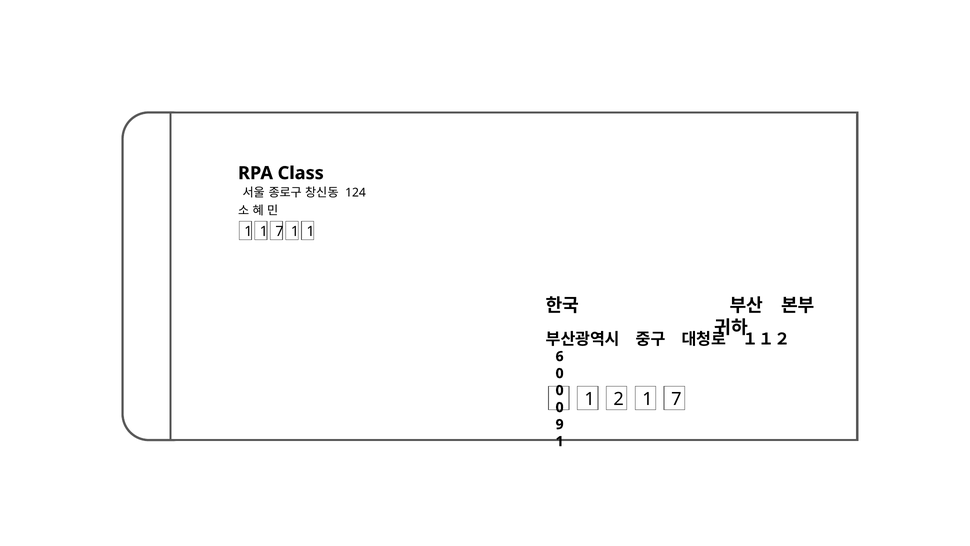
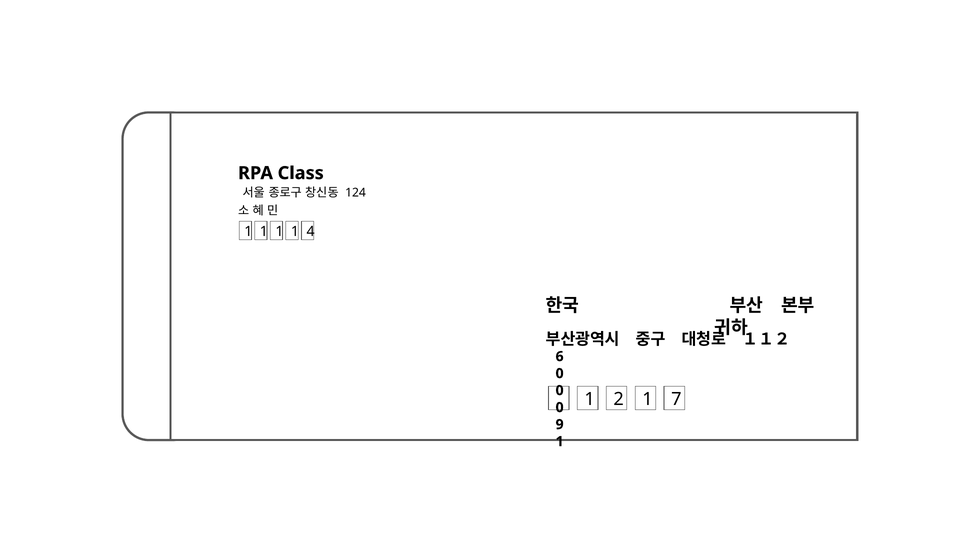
7 at (279, 231): 7 -> 1
1 at (311, 231): 1 -> 4
